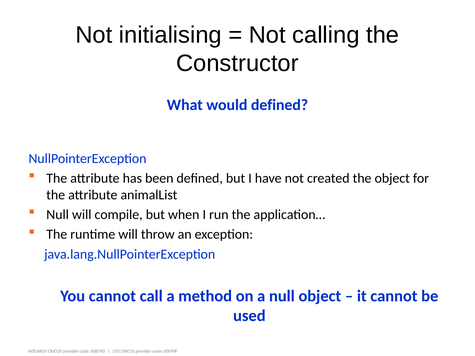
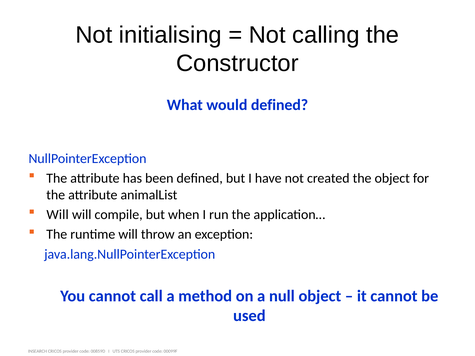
Null at (58, 215): Null -> Will
